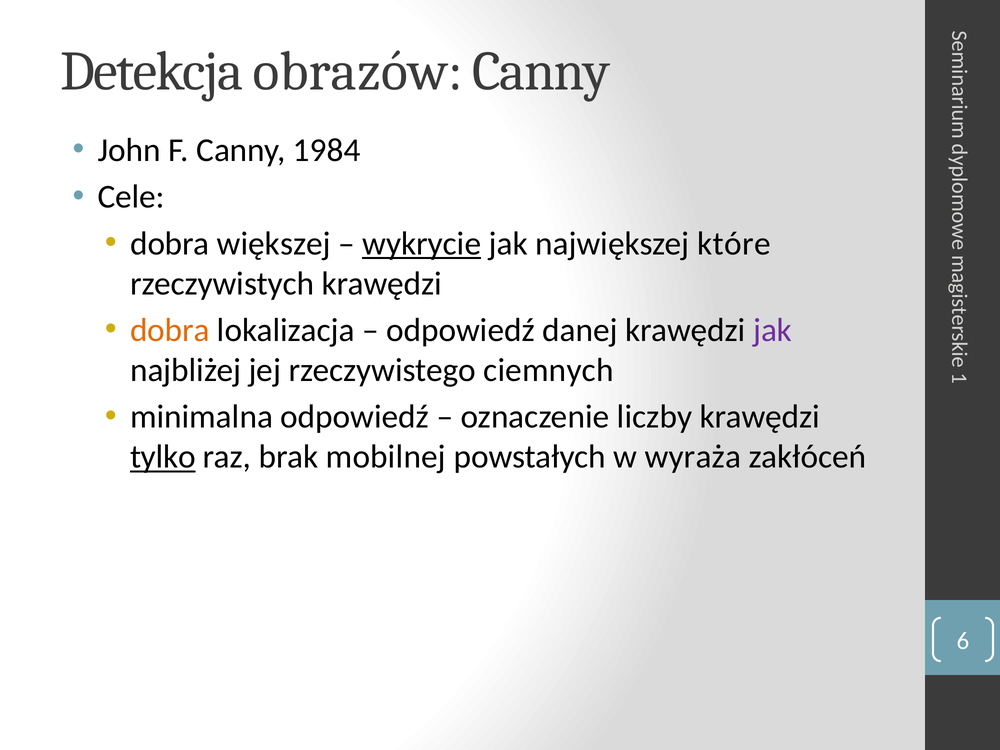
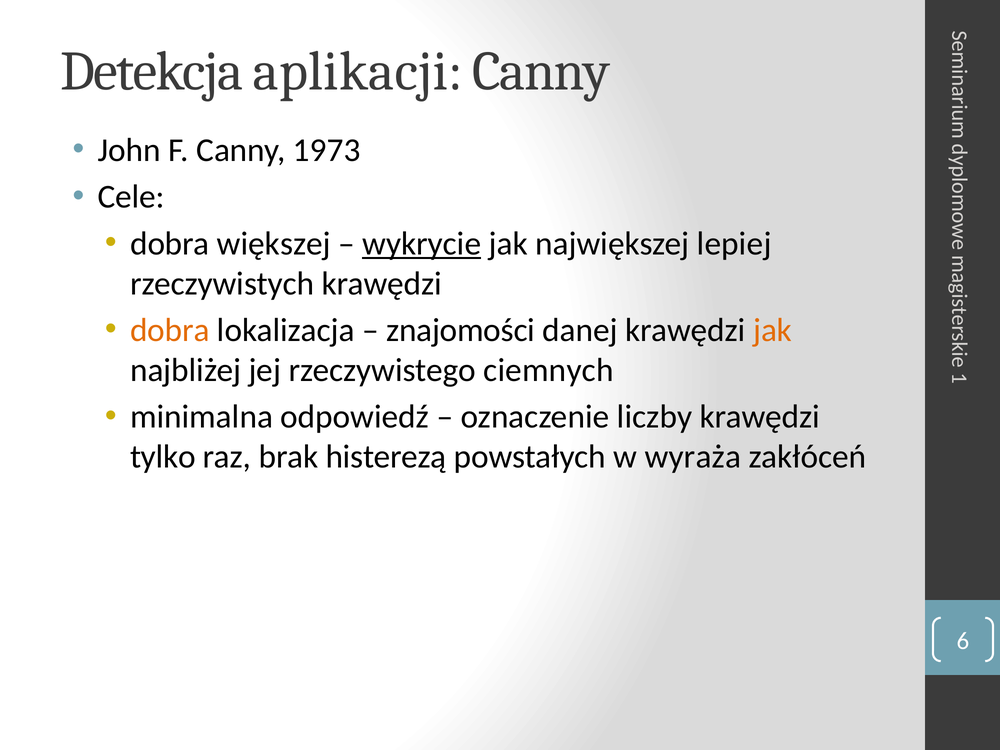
obrazów: obrazów -> aplikacji
1984: 1984 -> 1973
które: które -> lepiej
odpowiedź at (460, 330): odpowiedź -> znajomości
jak at (773, 330) colour: purple -> orange
tylko underline: present -> none
mobilnej: mobilnej -> histerezą
